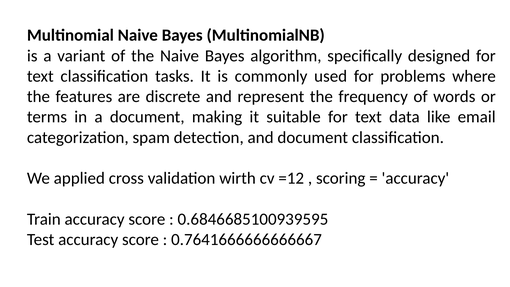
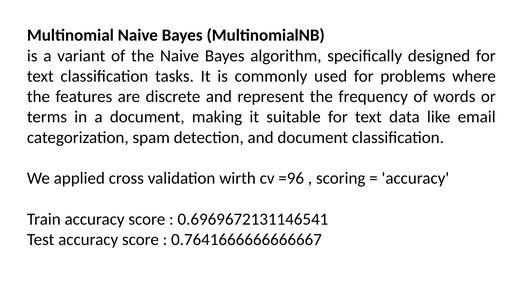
=12: =12 -> =96
0.6846685100939595: 0.6846685100939595 -> 0.6969672131146541
